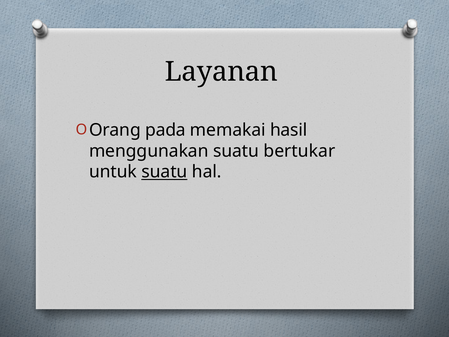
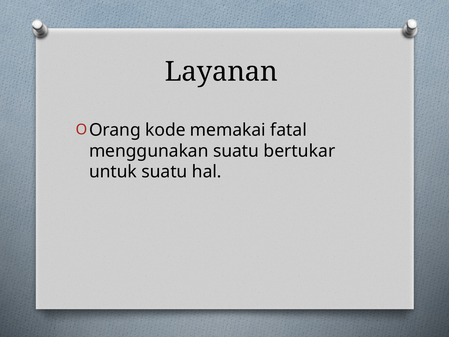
pada: pada -> kode
hasil: hasil -> fatal
suatu at (164, 172) underline: present -> none
